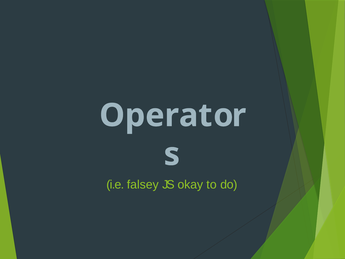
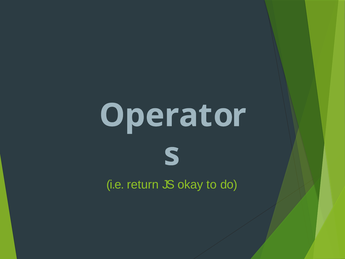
falsey: falsey -> return
